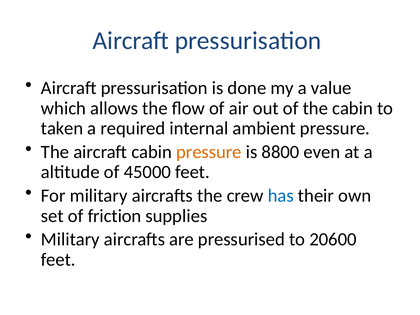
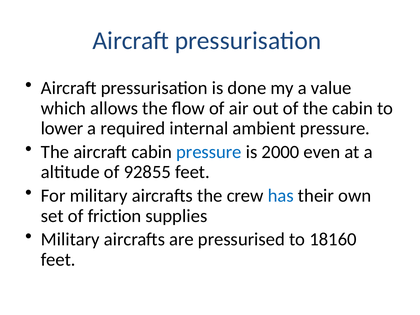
taken: taken -> lower
pressure at (209, 152) colour: orange -> blue
8800: 8800 -> 2000
45000: 45000 -> 92855
20600: 20600 -> 18160
